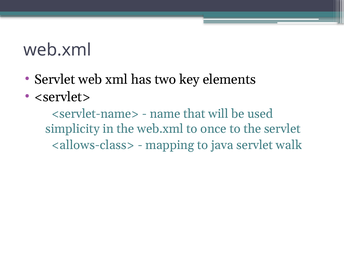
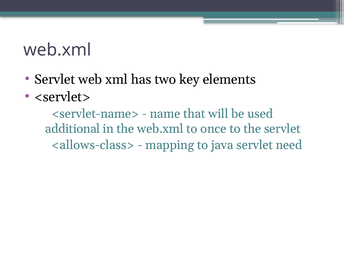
simplicity: simplicity -> additional
walk: walk -> need
